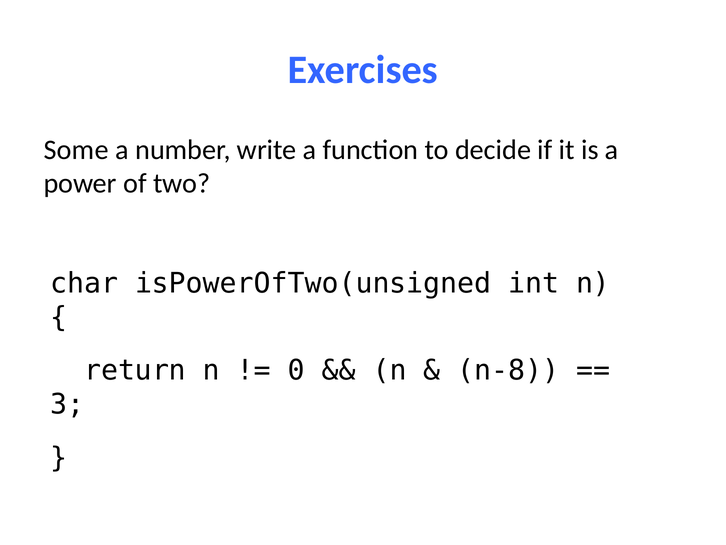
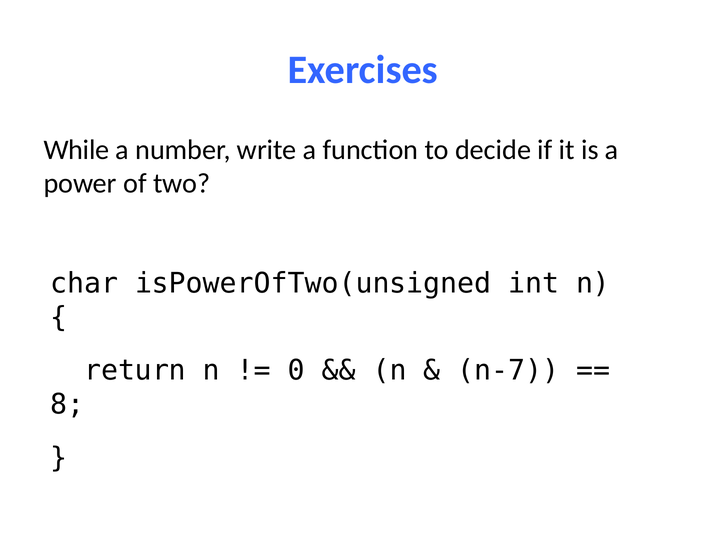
Some: Some -> While
n-8: n-8 -> n-7
3: 3 -> 8
